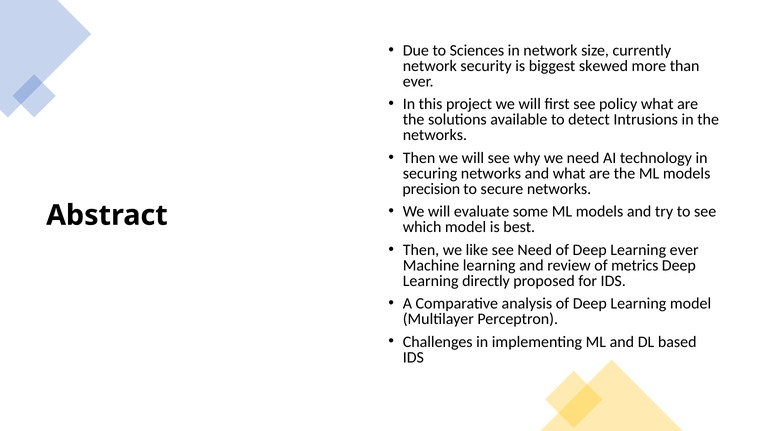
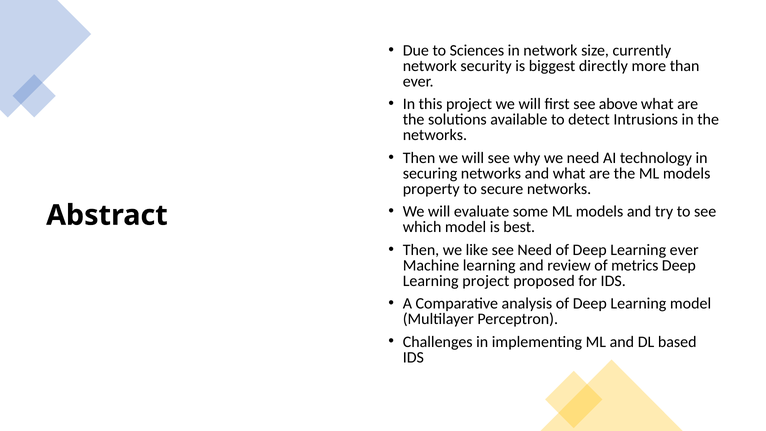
skewed: skewed -> directly
policy: policy -> above
precision: precision -> property
Learning directly: directly -> project
